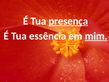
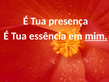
presença underline: present -> none
